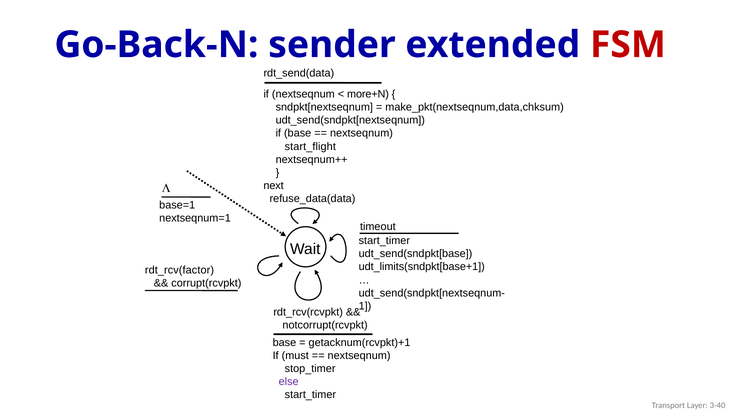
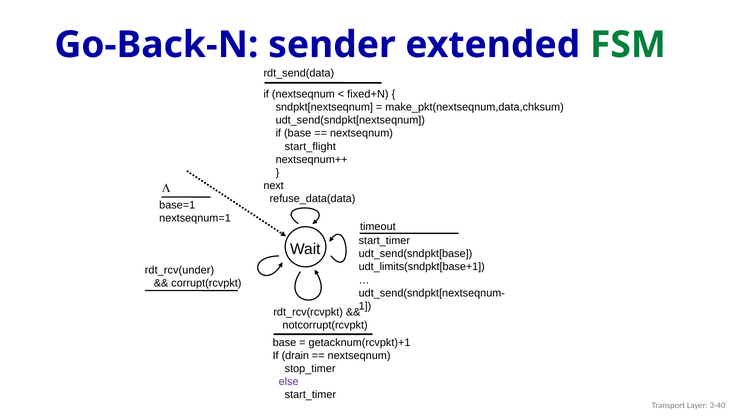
FSM colour: red -> green
more+N: more+N -> fixed+N
rdt_rcv(factor: rdt_rcv(factor -> rdt_rcv(under
must: must -> drain
